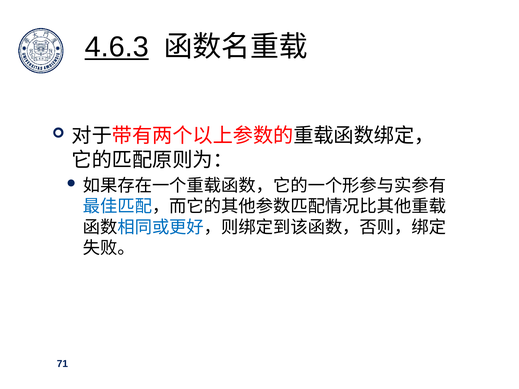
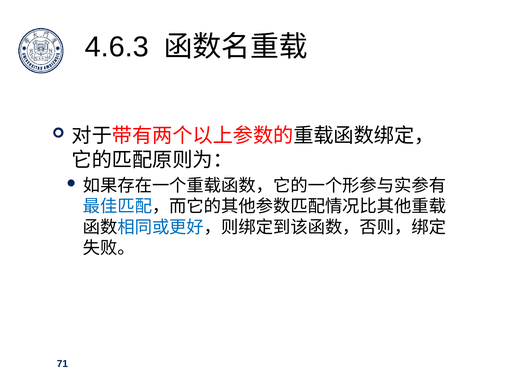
4.6.3 underline: present -> none
